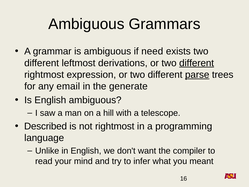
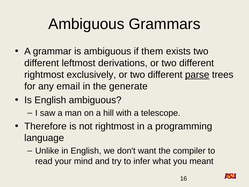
need: need -> them
different at (197, 63) underline: present -> none
expression: expression -> exclusively
Described: Described -> Therefore
